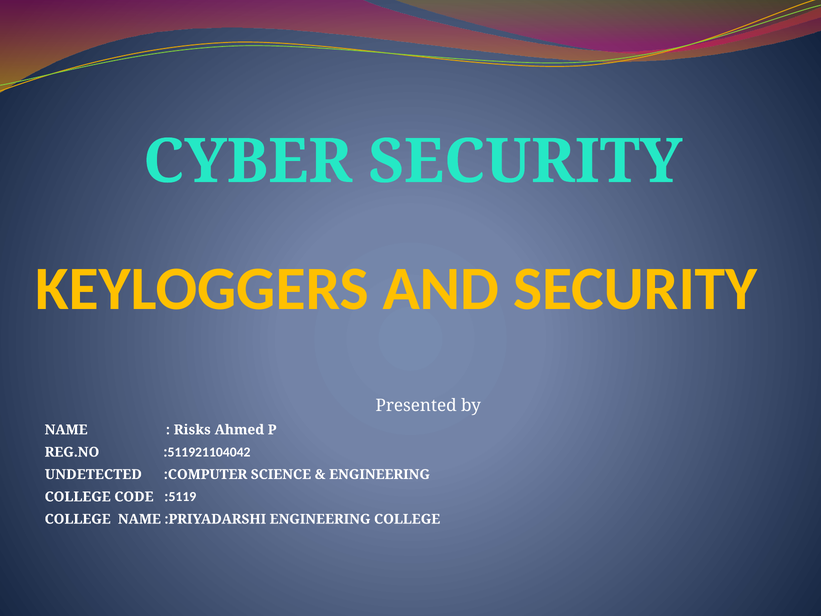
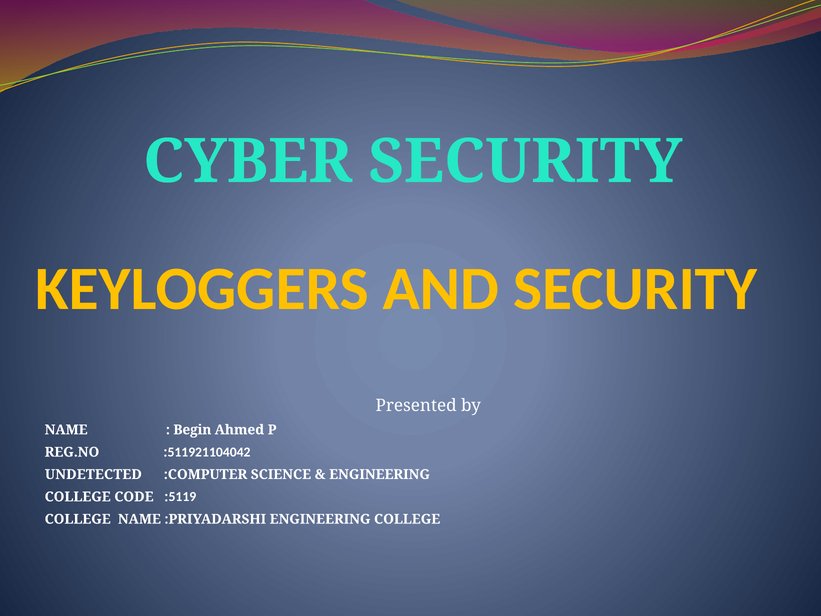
Risks: Risks -> Begin
